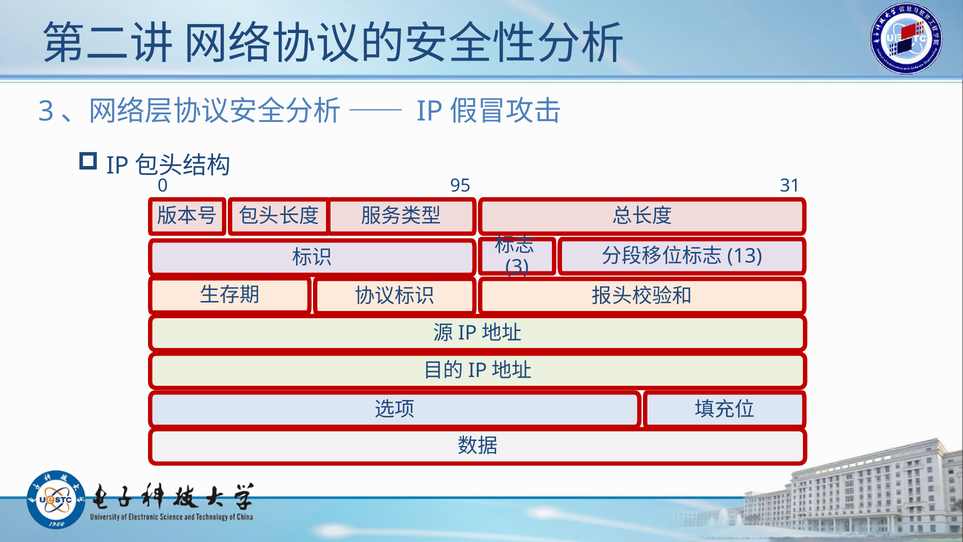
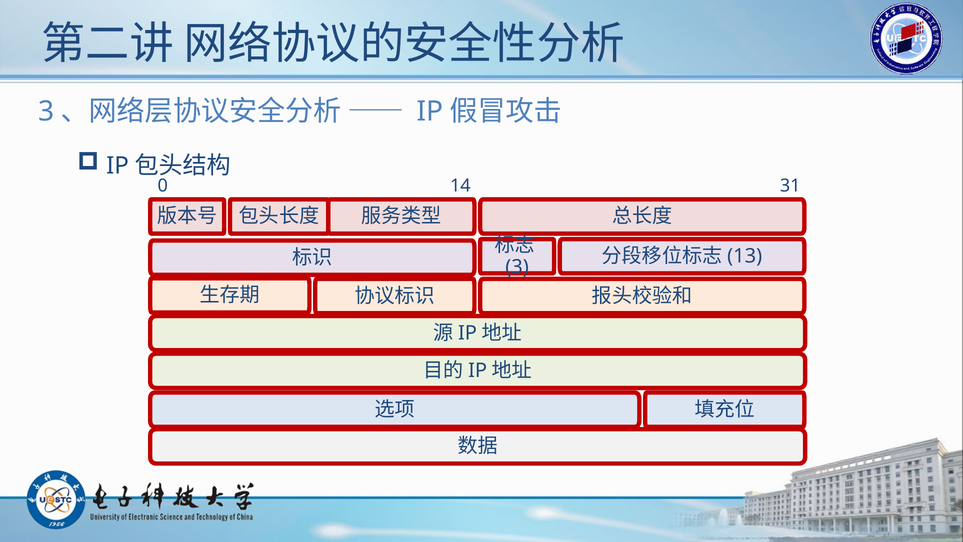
95: 95 -> 14
